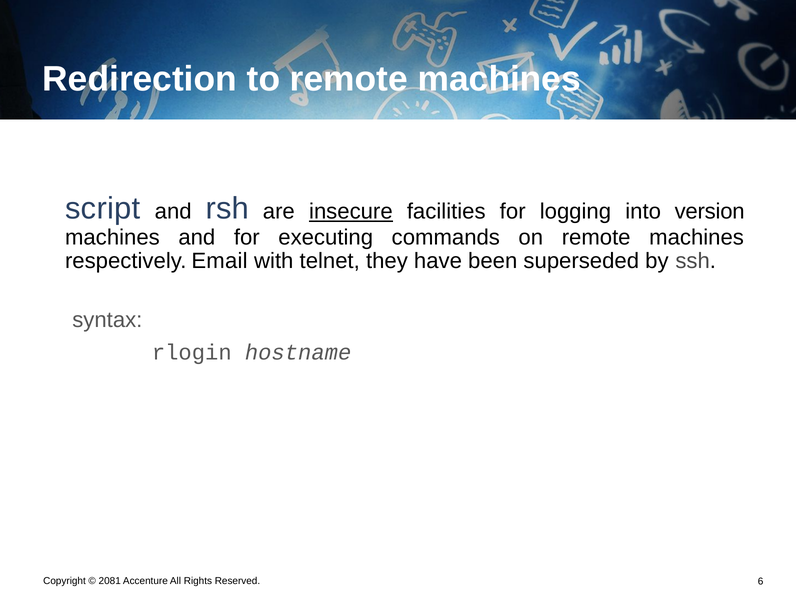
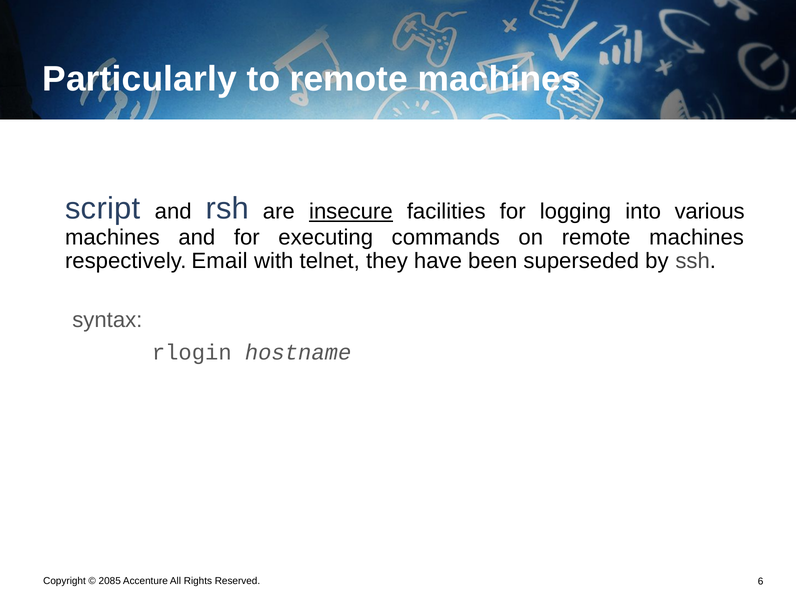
Redirection: Redirection -> Particularly
version: version -> various
2081: 2081 -> 2085
